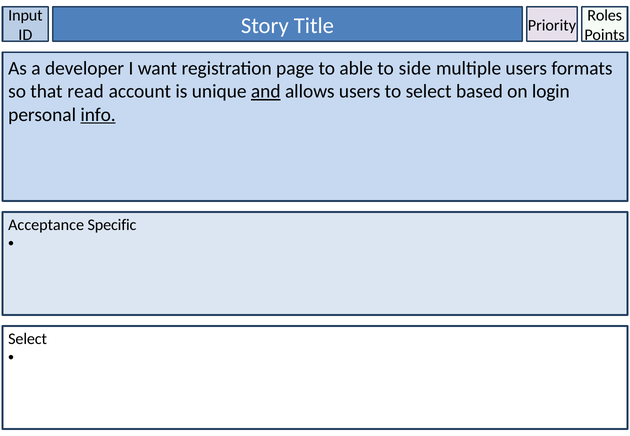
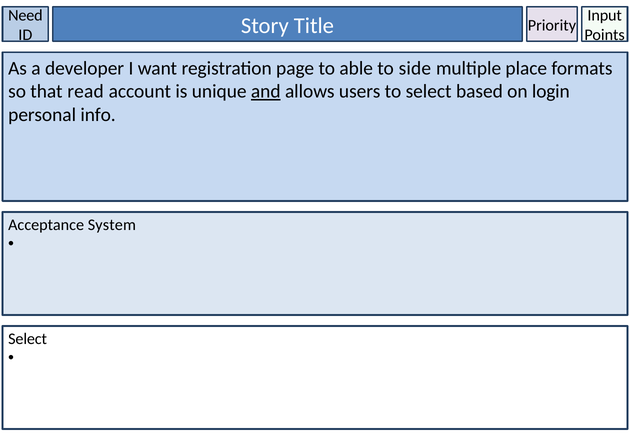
Input: Input -> Need
Roles: Roles -> Input
multiple users: users -> place
info underline: present -> none
Specific: Specific -> System
